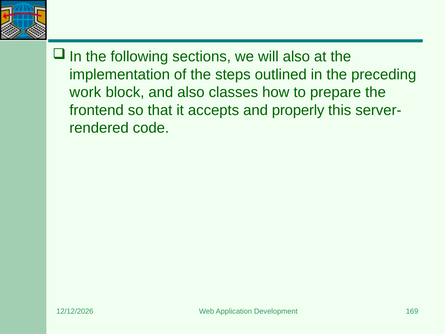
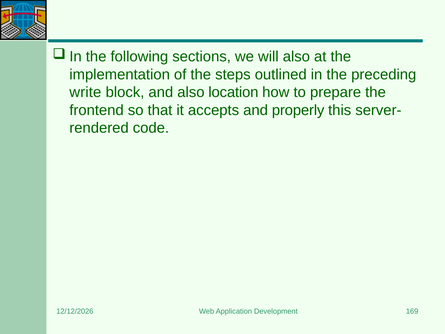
work: work -> write
classes: classes -> location
